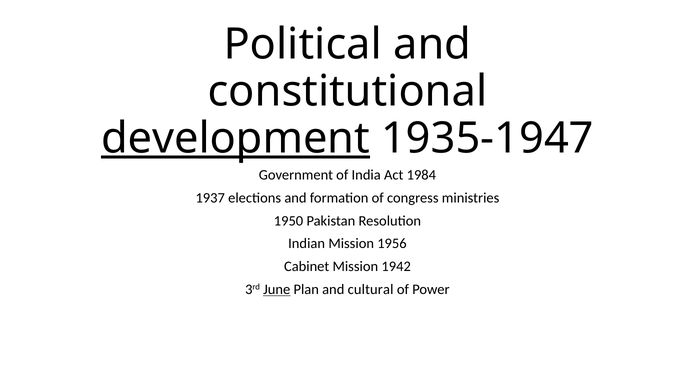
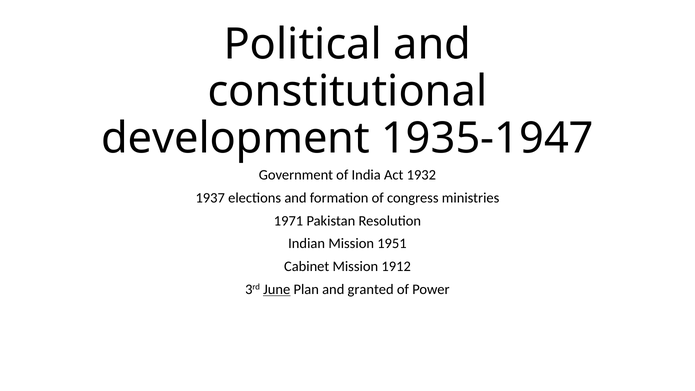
development underline: present -> none
1984: 1984 -> 1932
1950: 1950 -> 1971
1956: 1956 -> 1951
1942: 1942 -> 1912
cultural: cultural -> granted
